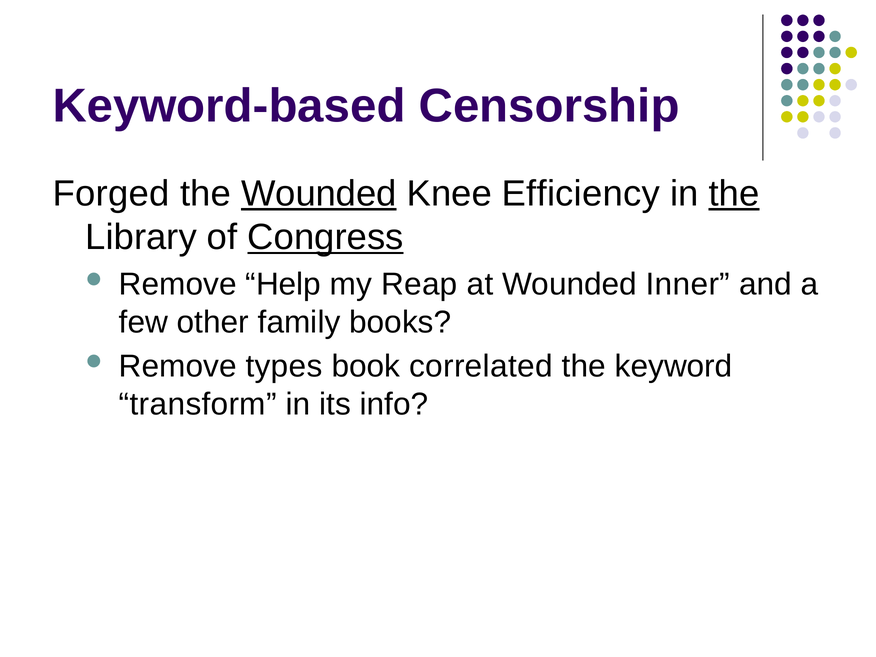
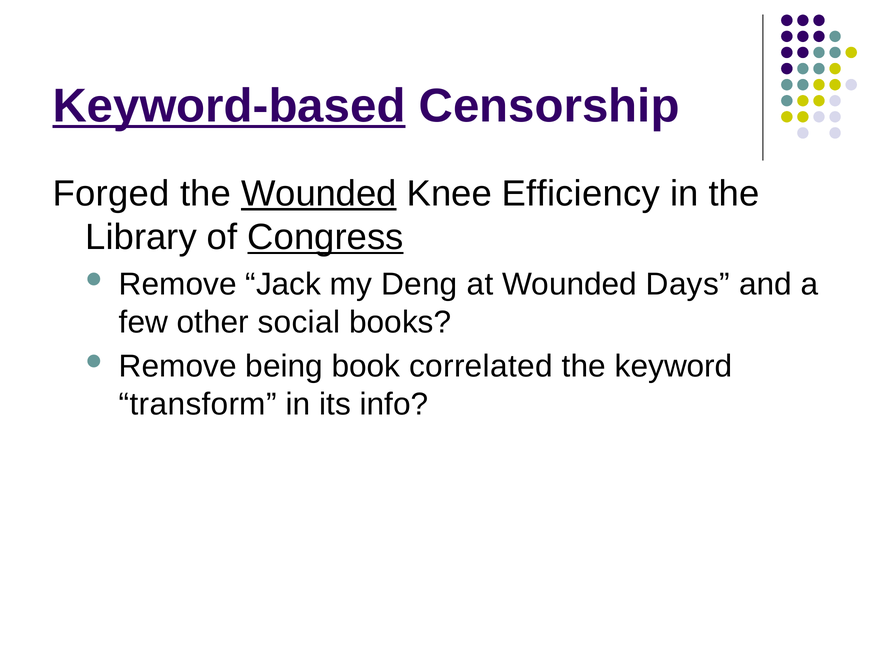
Keyword-based underline: none -> present
the at (734, 194) underline: present -> none
Help: Help -> Jack
Reap: Reap -> Deng
Inner: Inner -> Days
family: family -> social
types: types -> being
